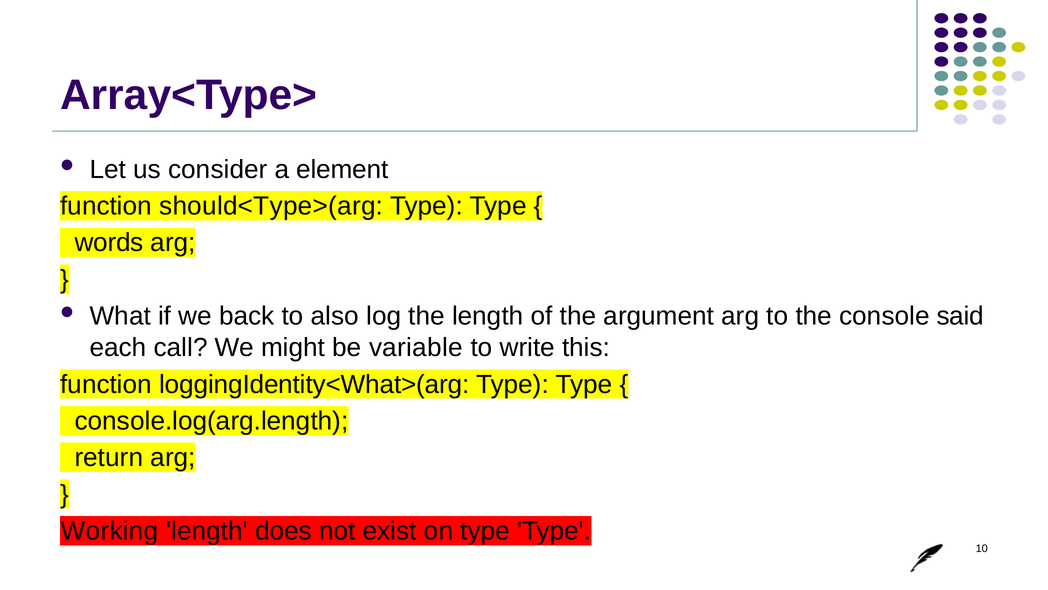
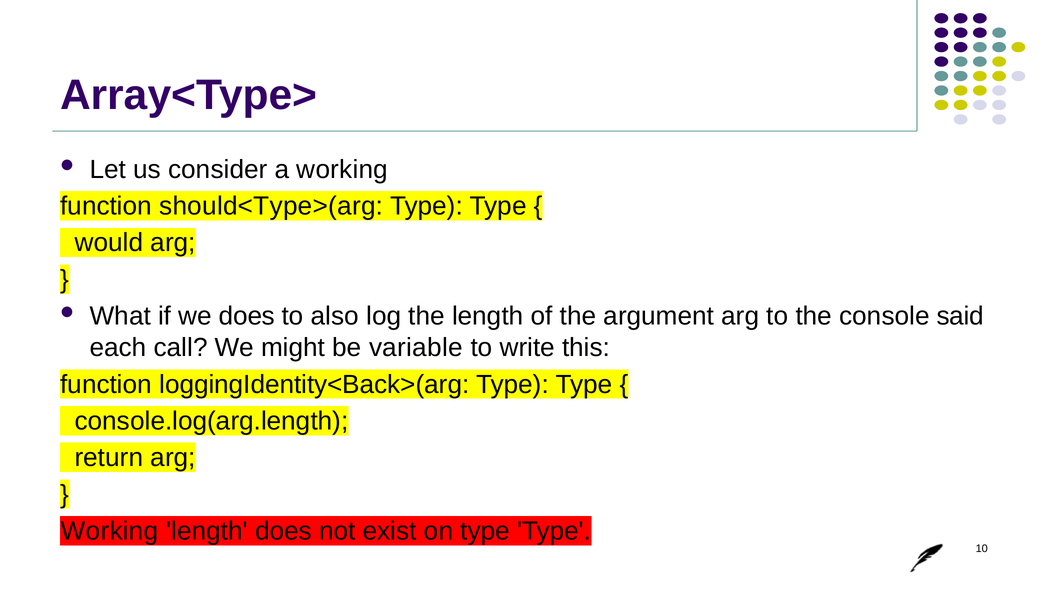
a element: element -> working
words: words -> would
we back: back -> does
loggingIdentity<What>(arg: loggingIdentity<What>(arg -> loggingIdentity<Back>(arg
